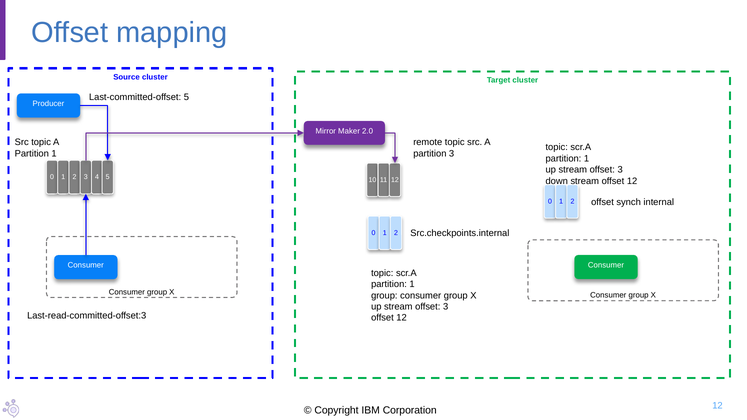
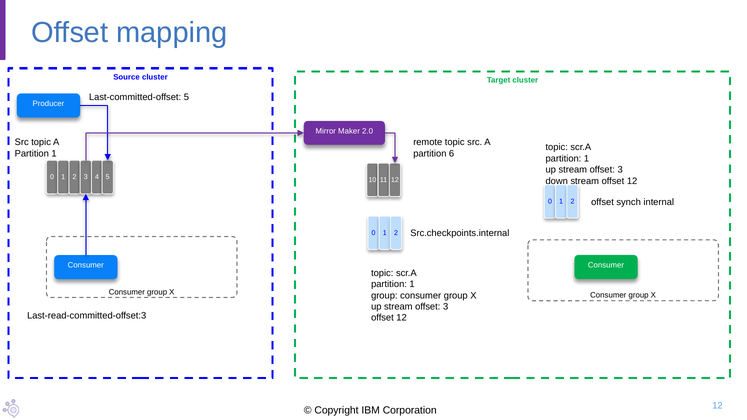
partition 3: 3 -> 6
